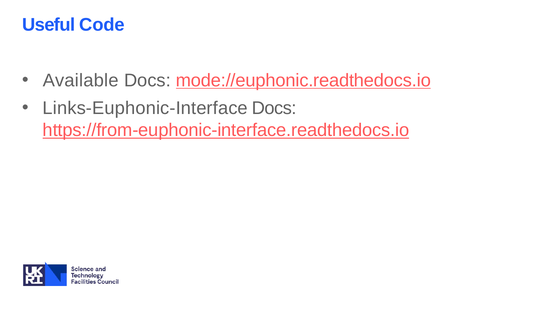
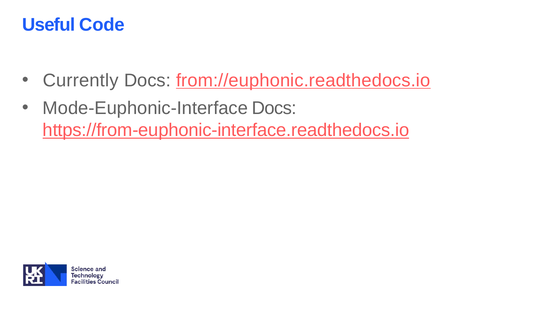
Available: Available -> Currently
mode://euphonic.readthedocs.io: mode://euphonic.readthedocs.io -> from://euphonic.readthedocs.io
Links-Euphonic-Interface: Links-Euphonic-Interface -> Mode-Euphonic-Interface
